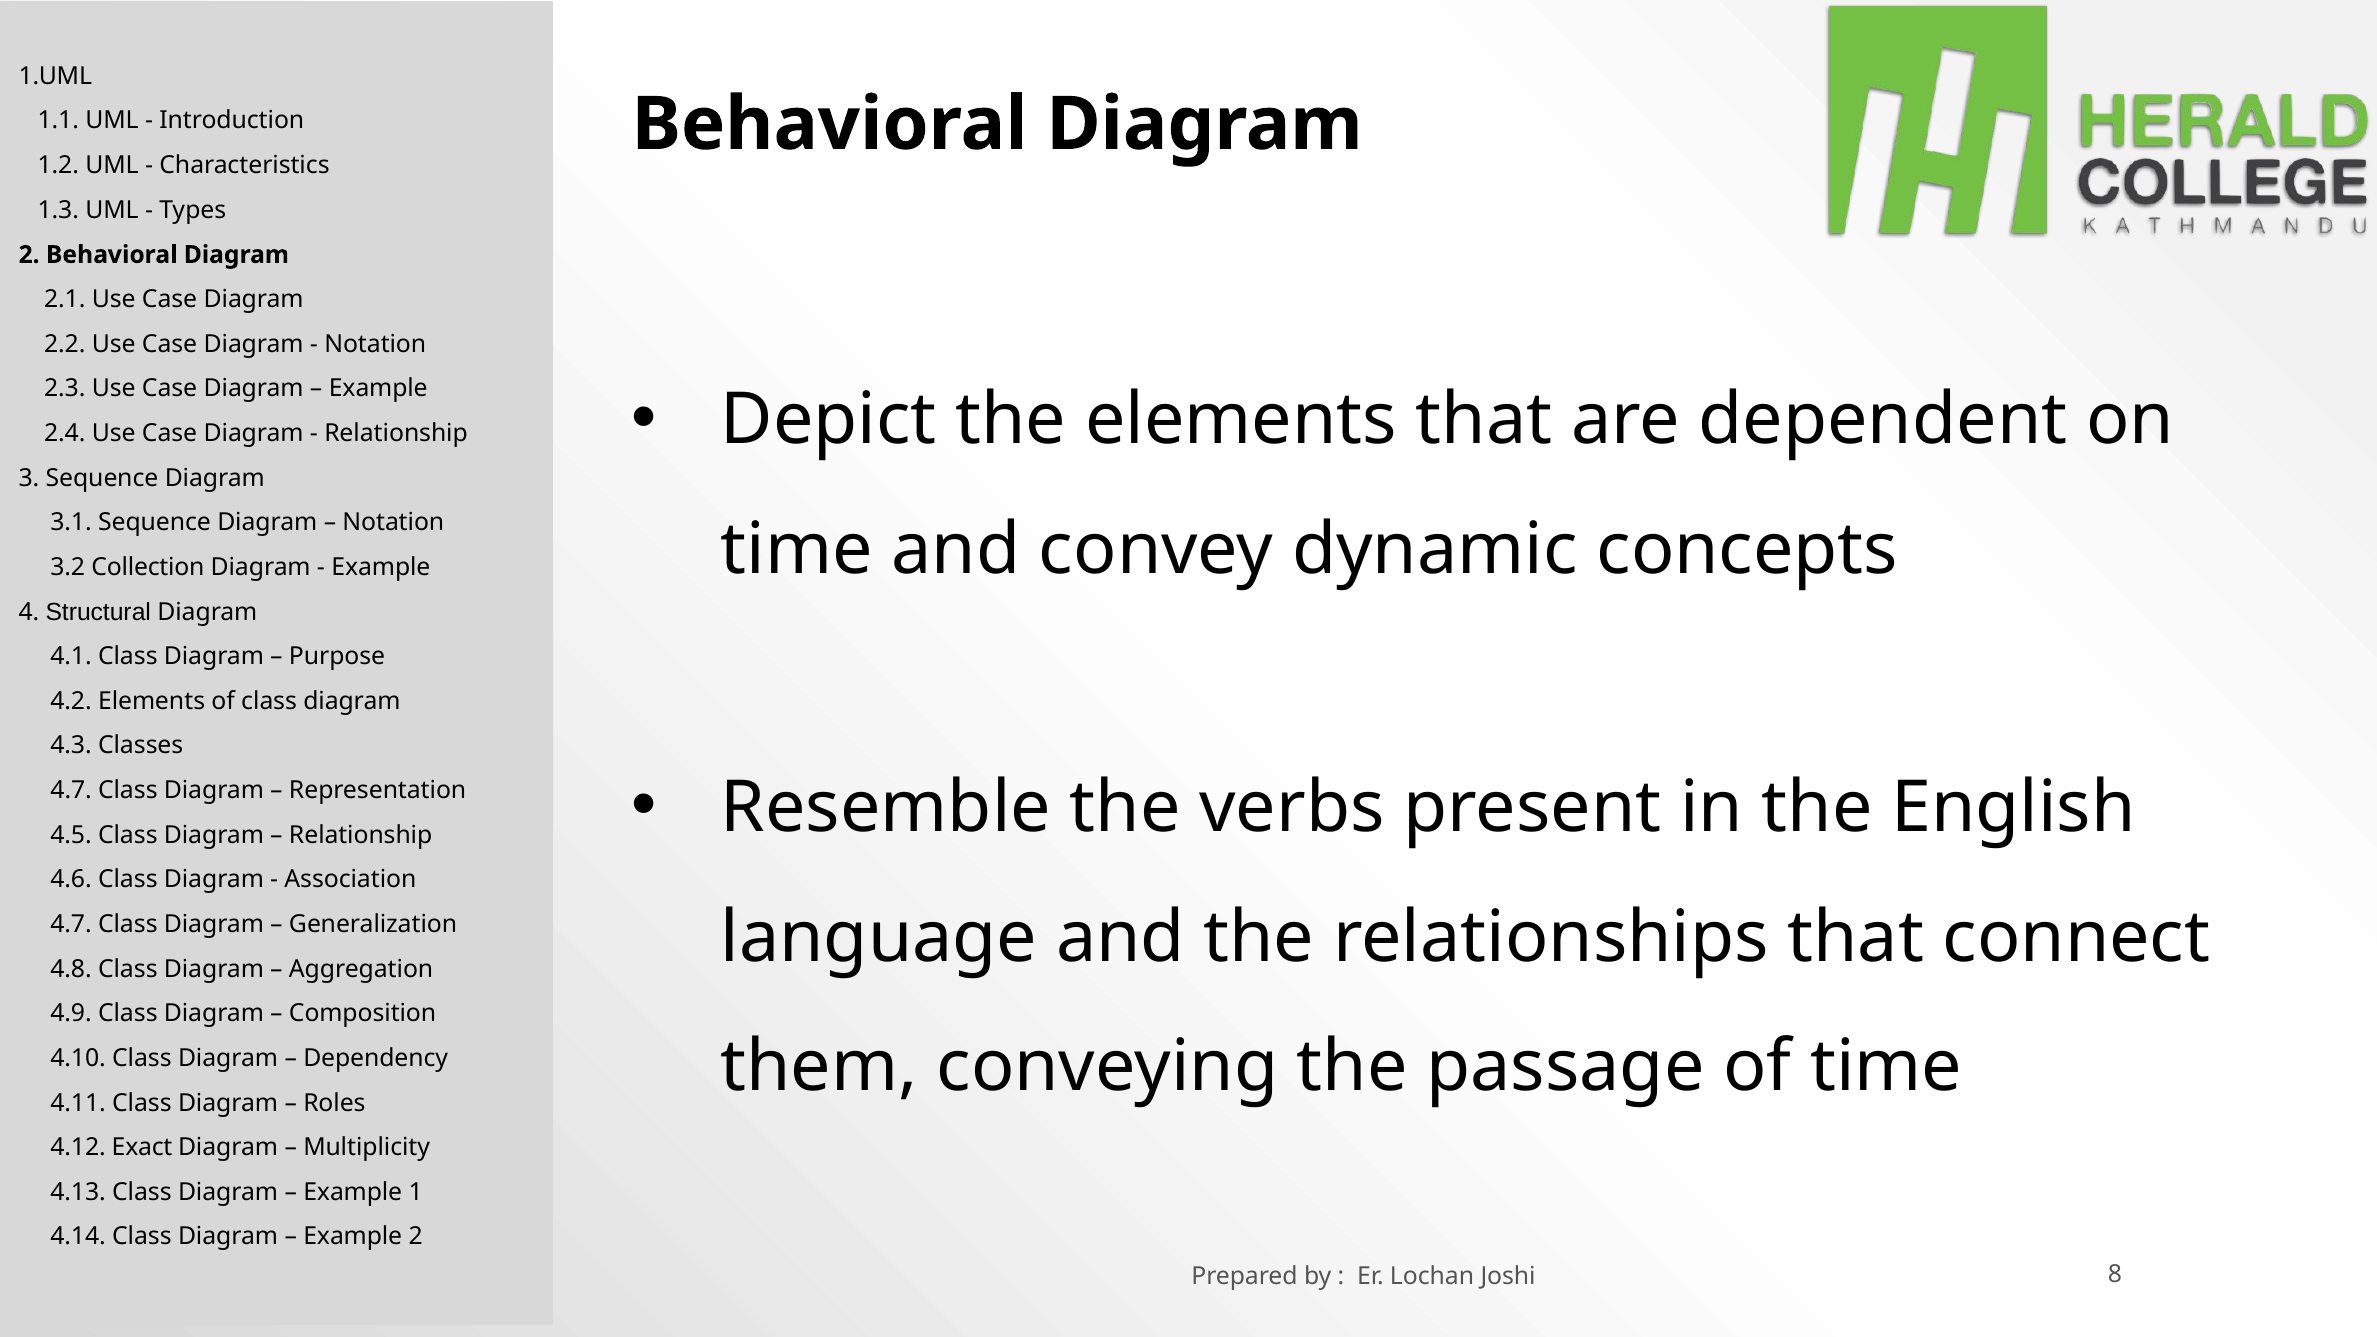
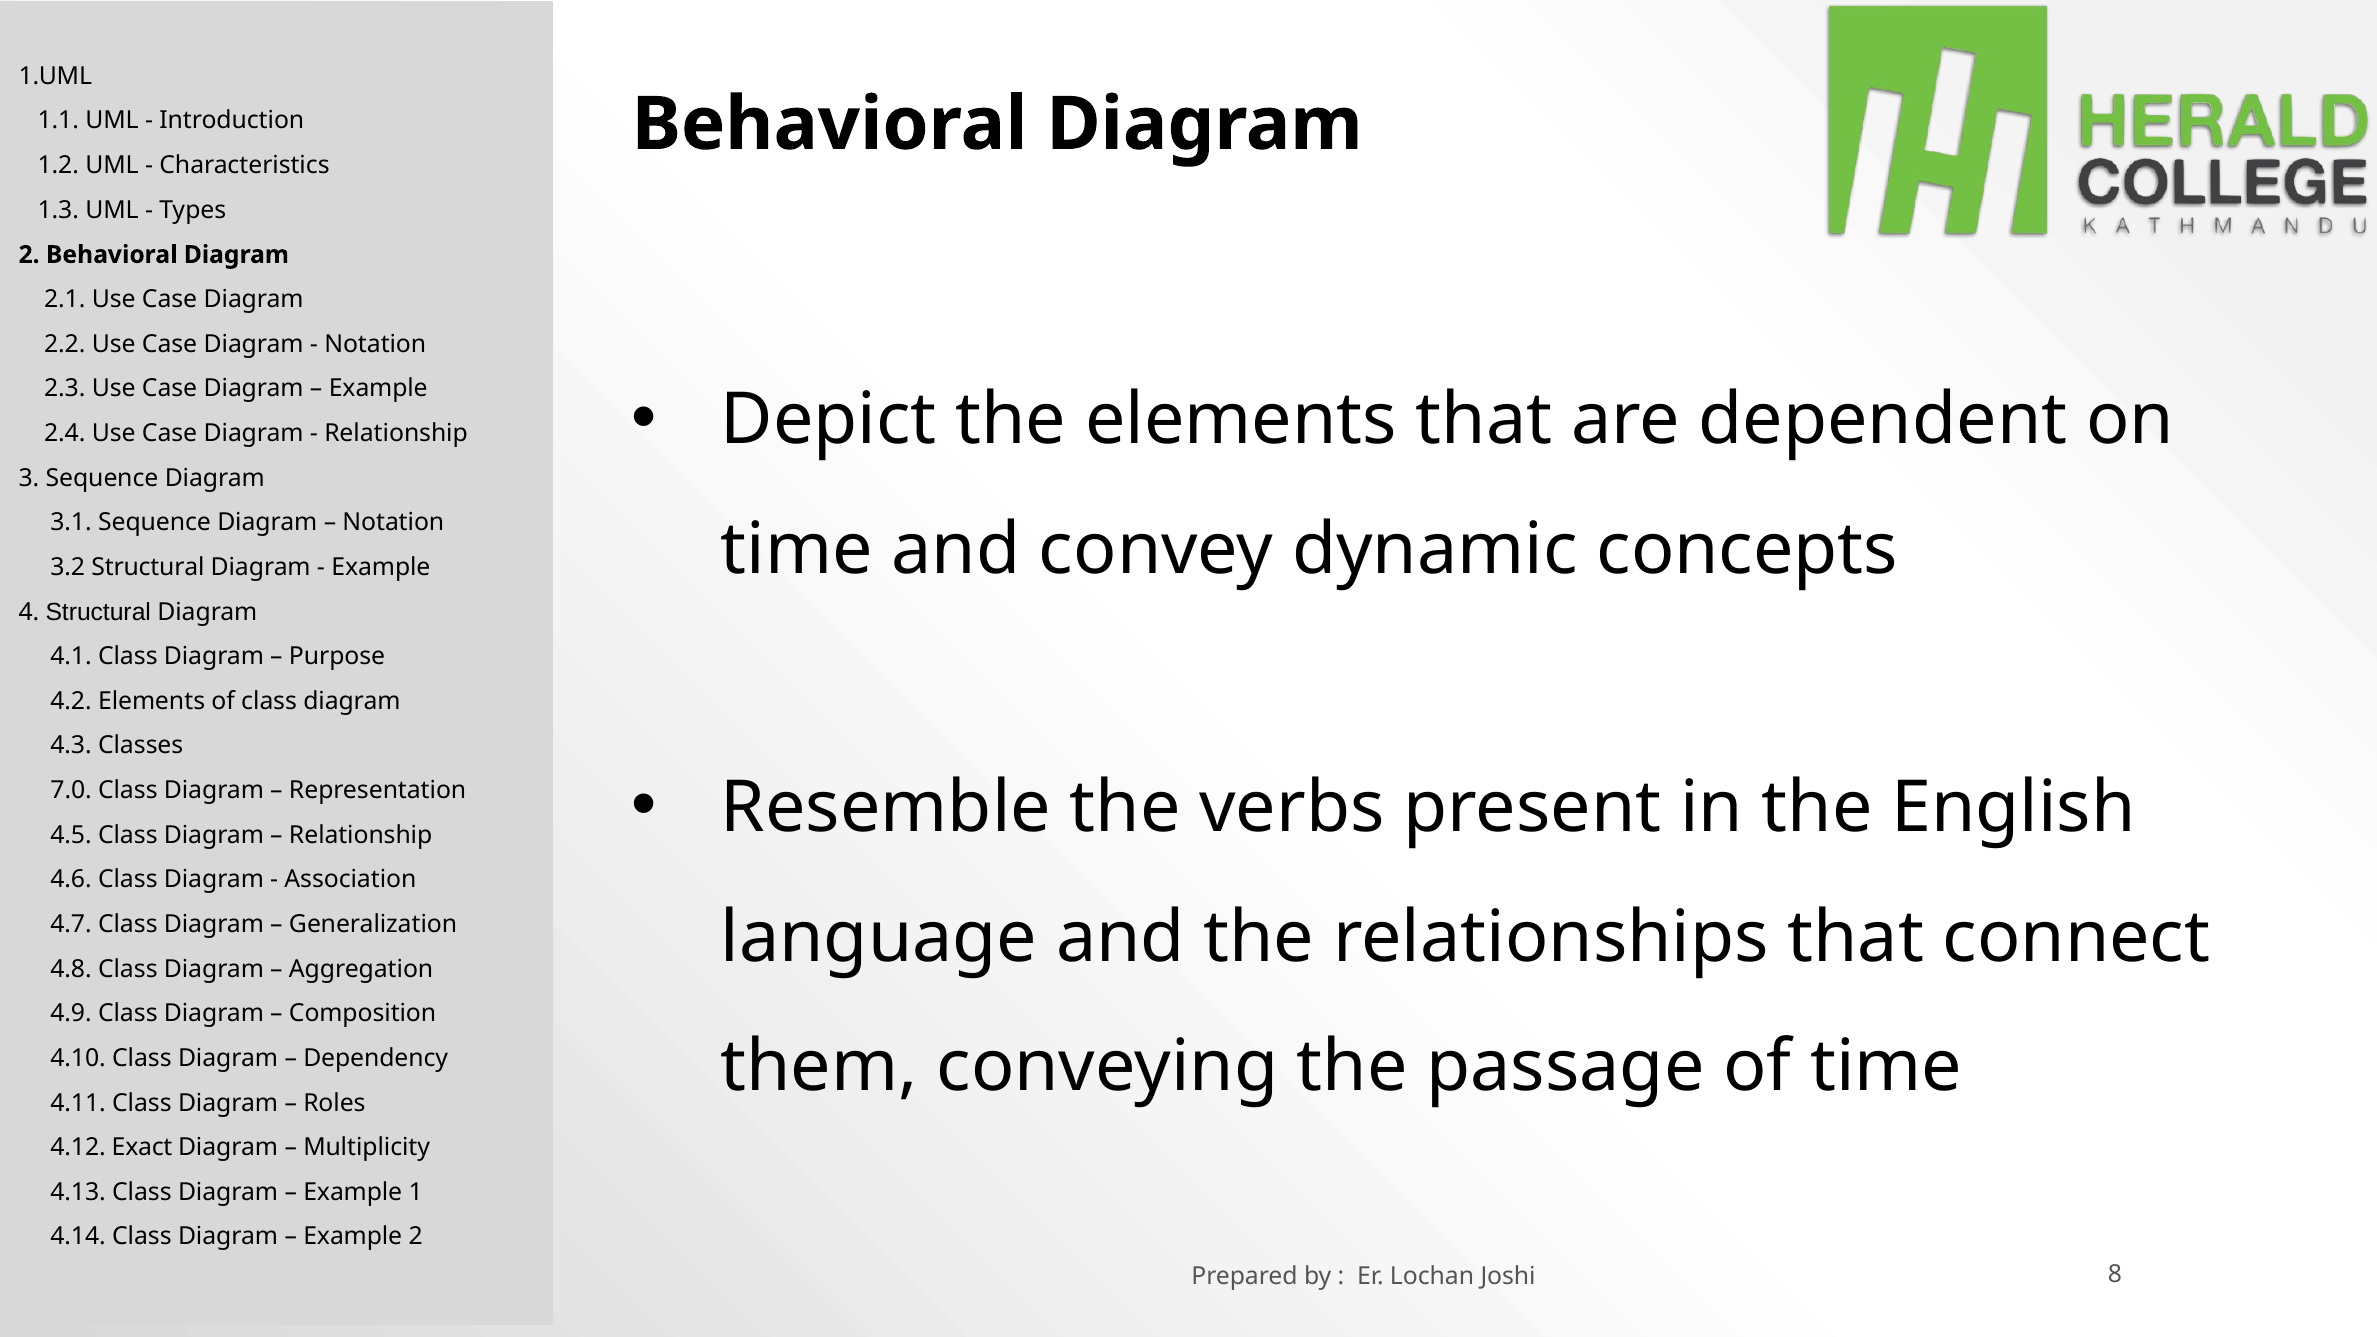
3.2 Collection: Collection -> Structural
4.7 at (71, 790): 4.7 -> 7.0
